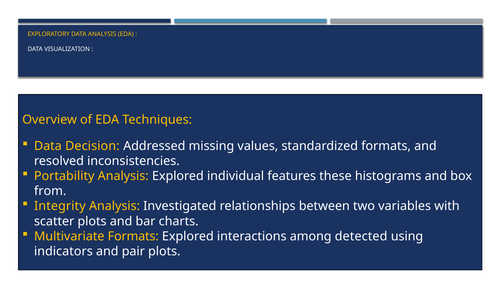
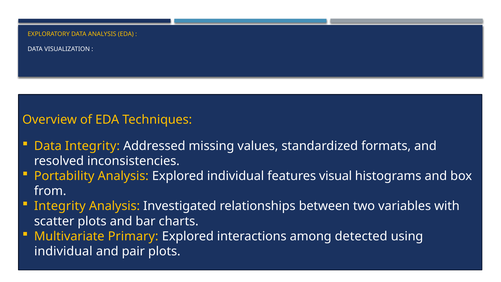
Data Decision: Decision -> Integrity
these: these -> visual
Multivariate Formats: Formats -> Primary
indicators at (63, 251): indicators -> individual
